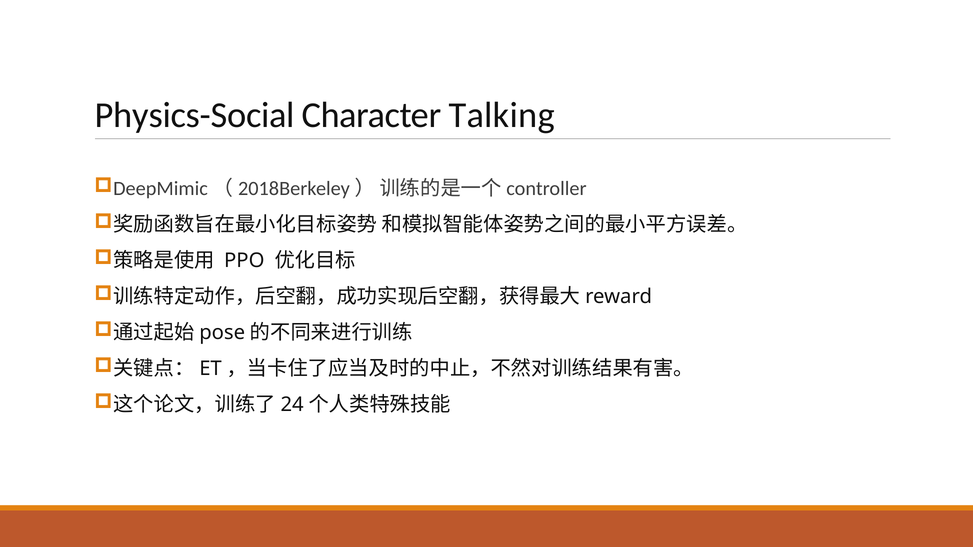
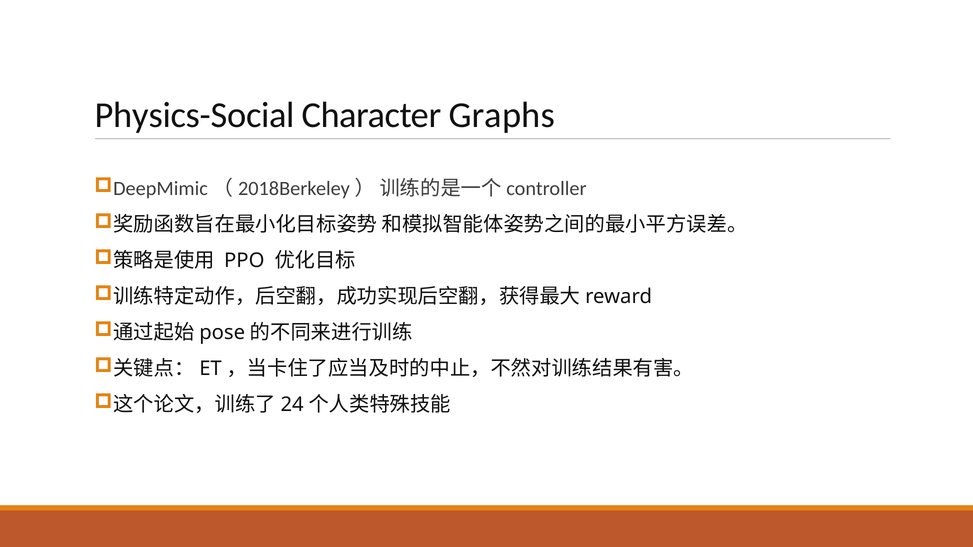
Talking: Talking -> Graphs
